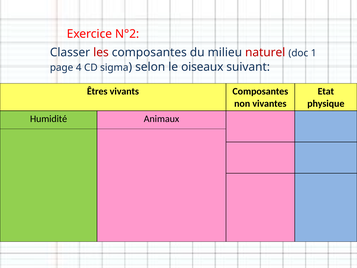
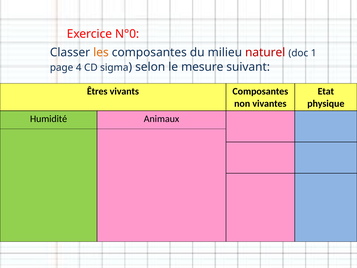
N°2: N°2 -> N°0
les colour: red -> orange
oiseaux: oiseaux -> mesure
